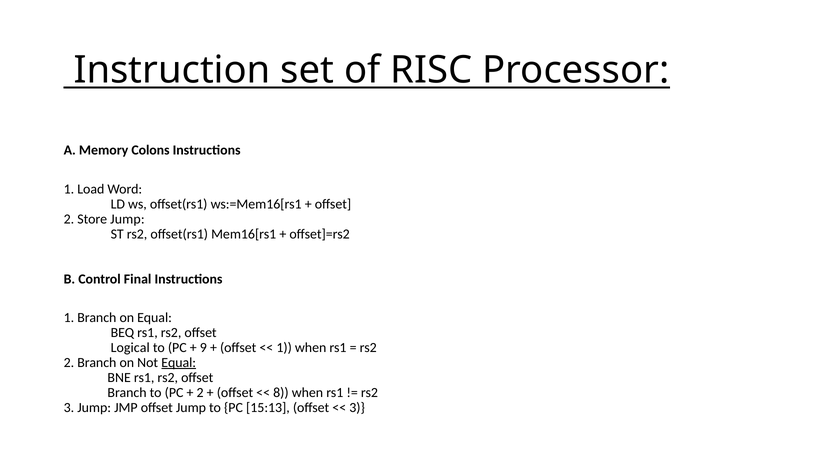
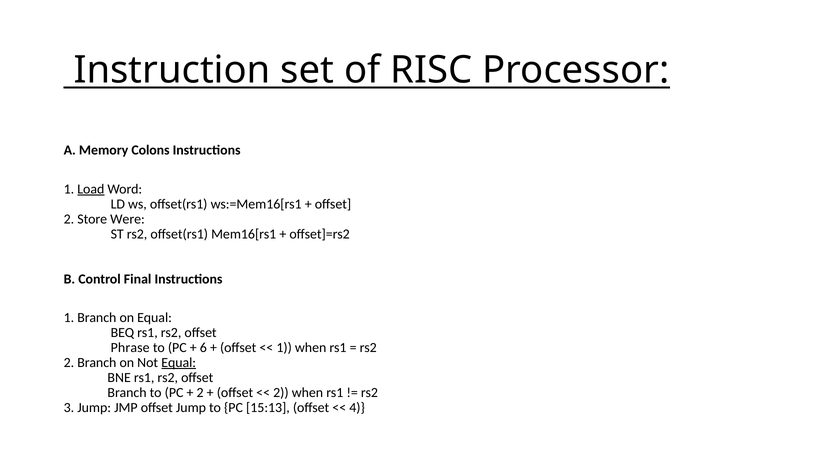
Load underline: none -> present
Store Jump: Jump -> Were
Logical: Logical -> Phrase
9: 9 -> 6
8 at (281, 393): 8 -> 2
3 at (357, 408): 3 -> 4
